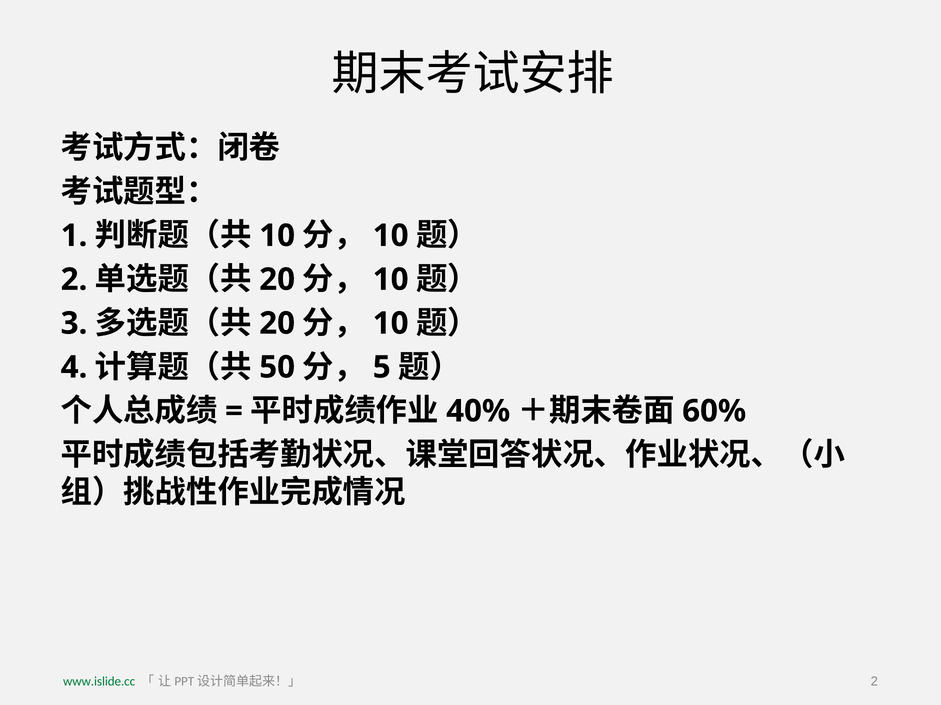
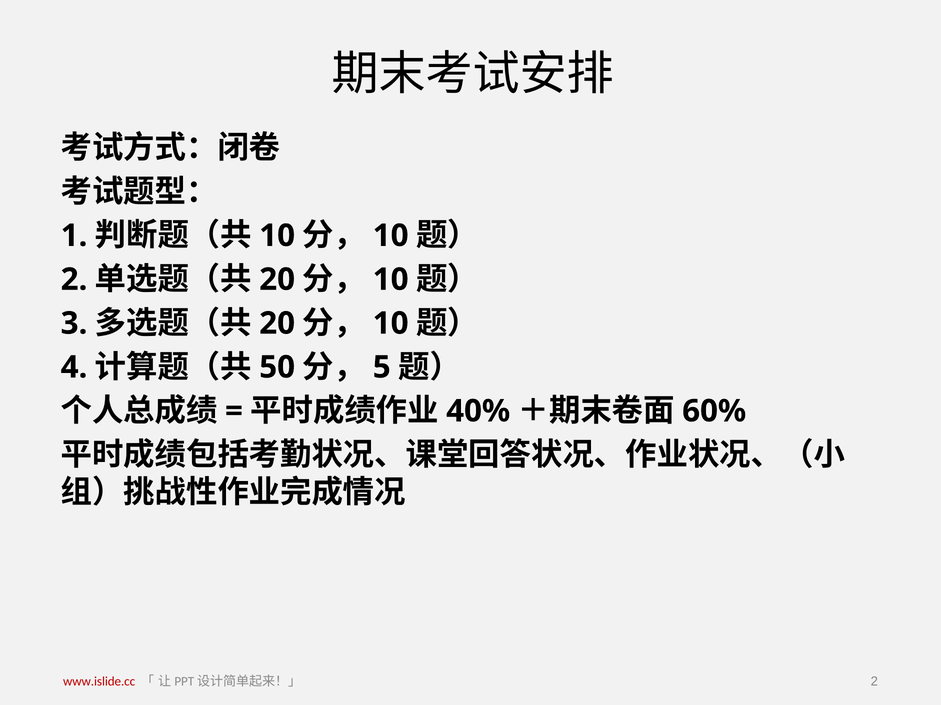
www.islide.cc colour: green -> red
